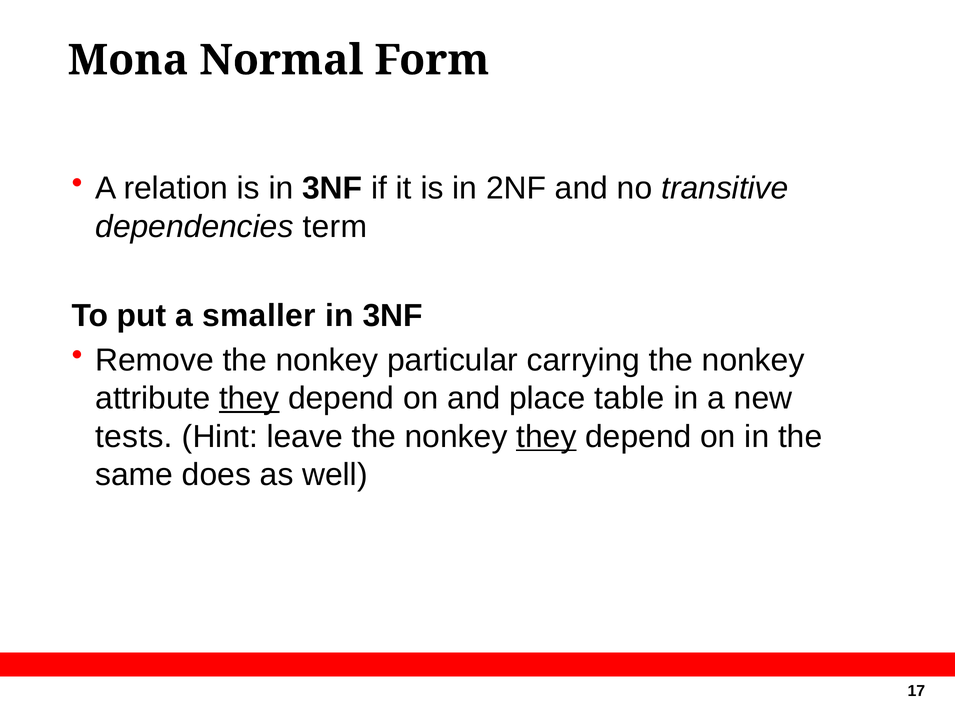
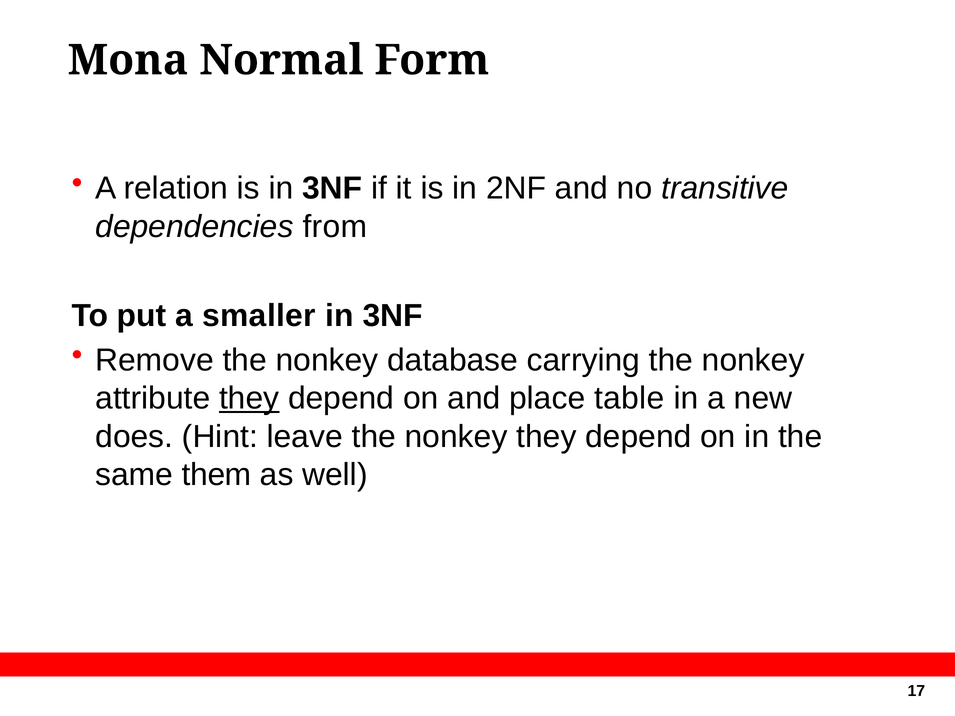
term: term -> from
particular: particular -> database
tests: tests -> does
they at (546, 437) underline: present -> none
does: does -> them
